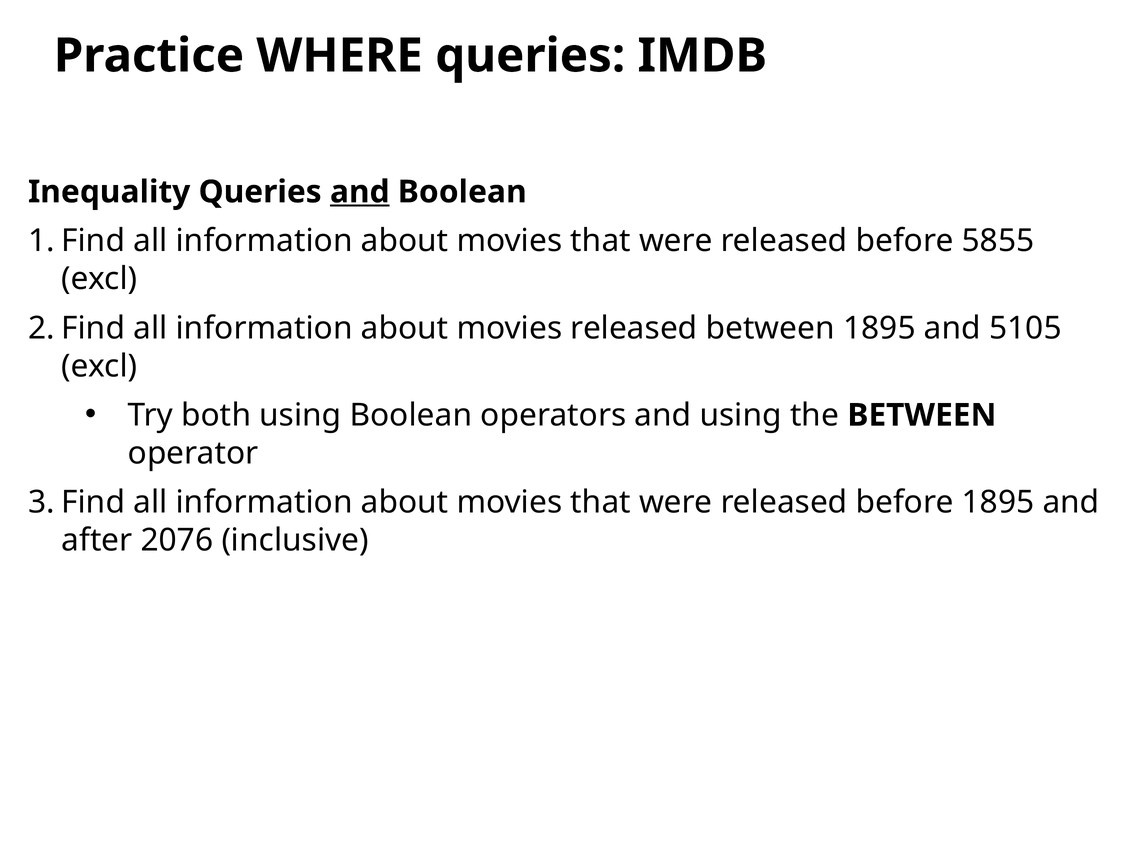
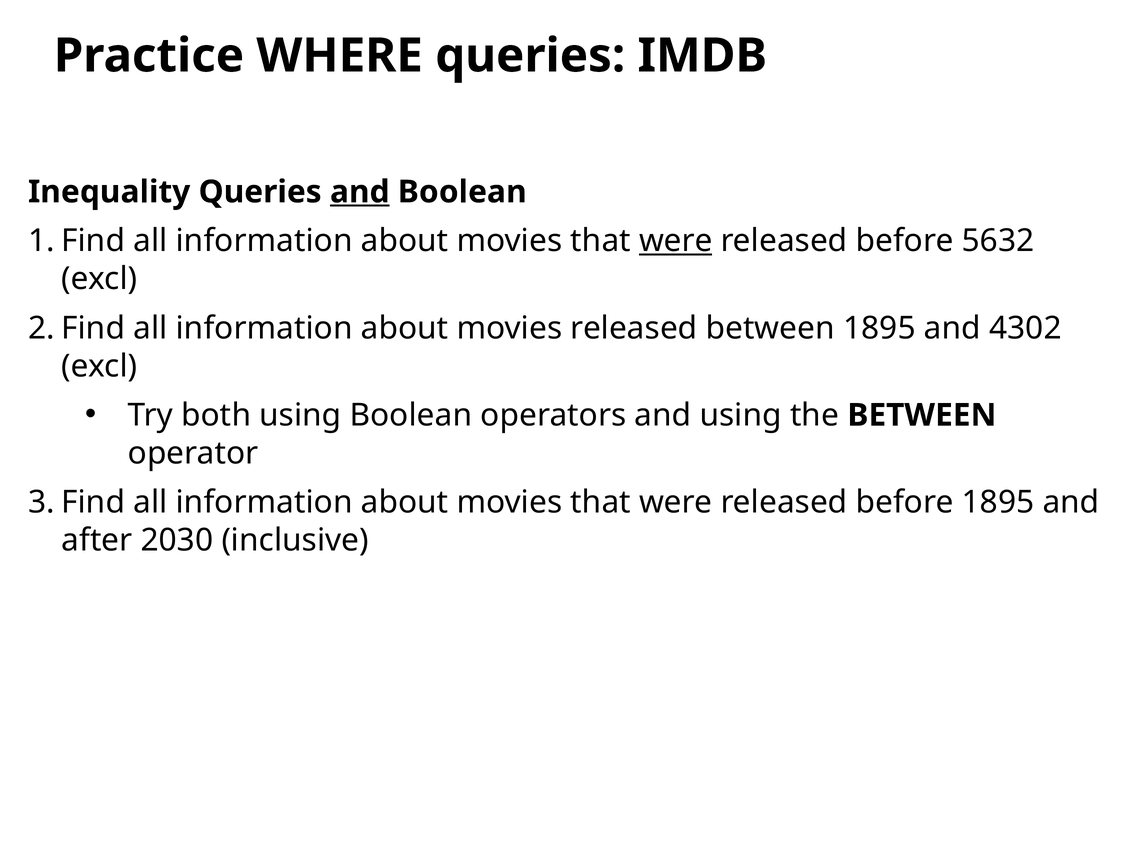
were at (676, 241) underline: none -> present
5855: 5855 -> 5632
5105: 5105 -> 4302
2076: 2076 -> 2030
